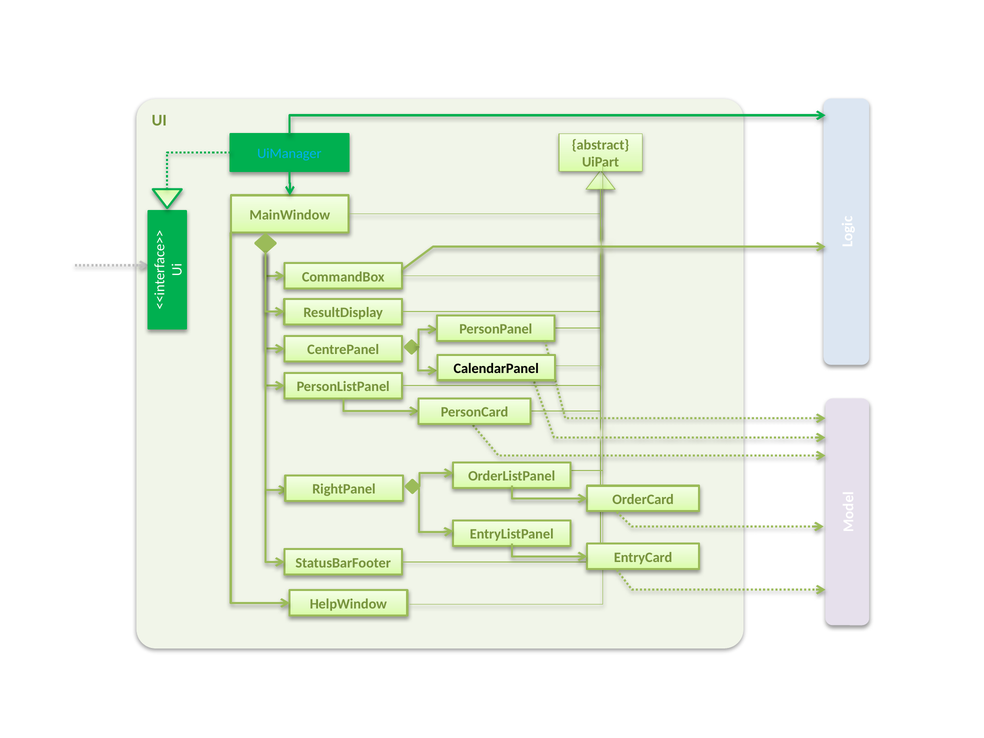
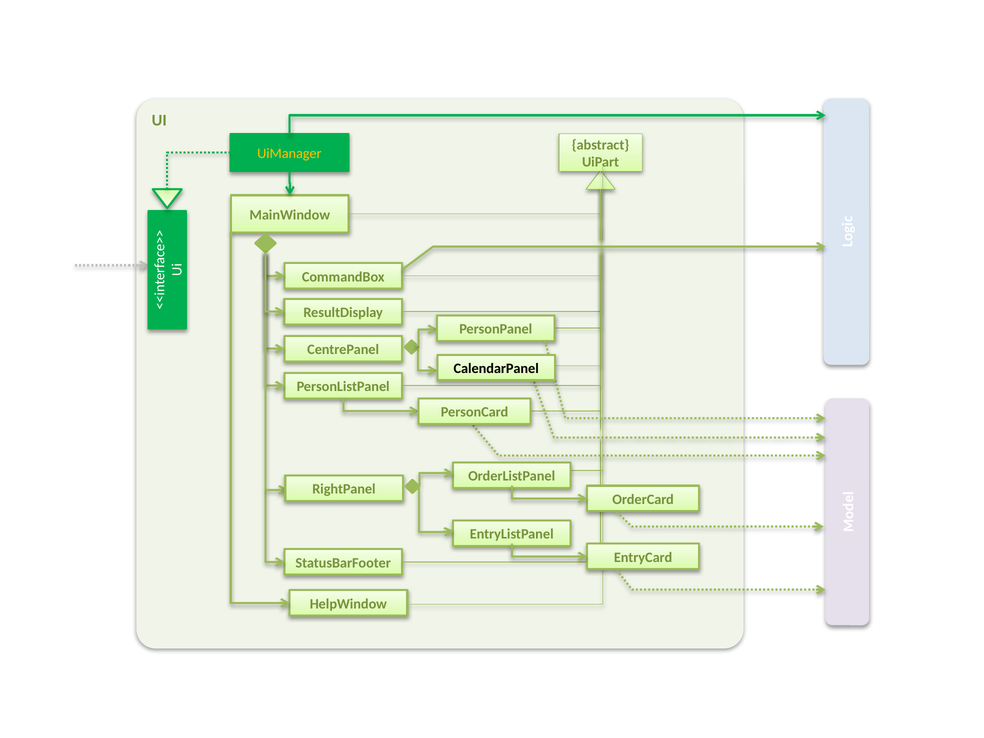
UiManager colour: light blue -> yellow
